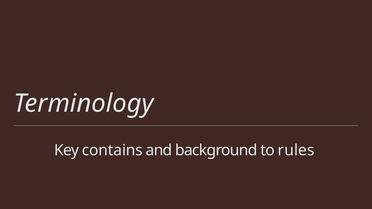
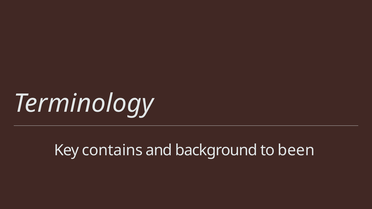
rules: rules -> been
